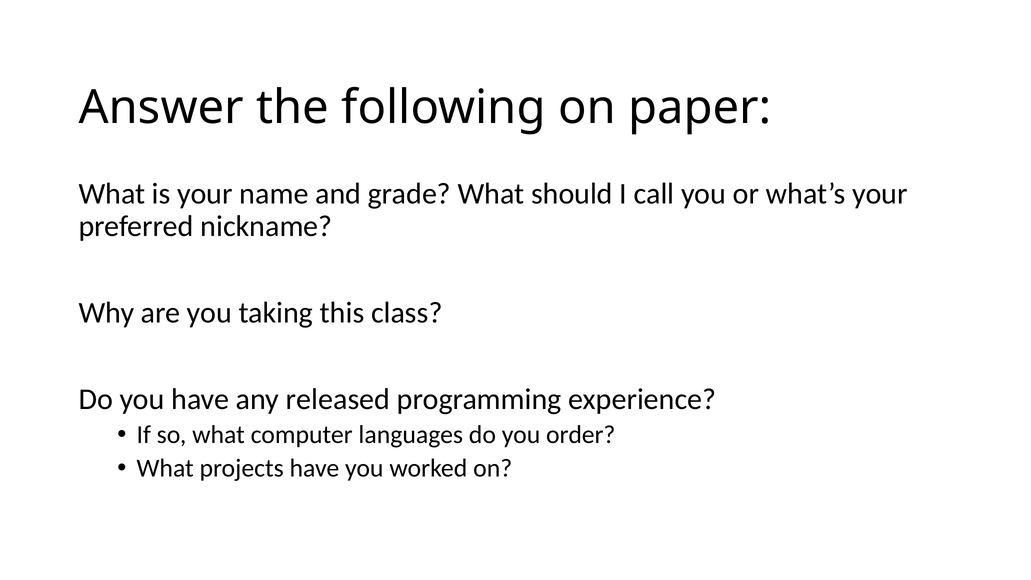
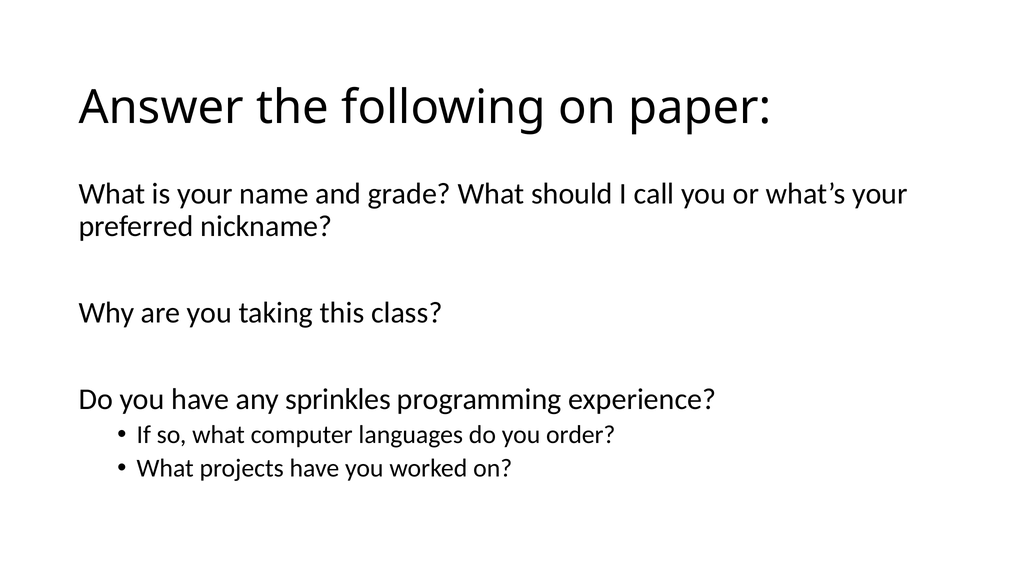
released: released -> sprinkles
